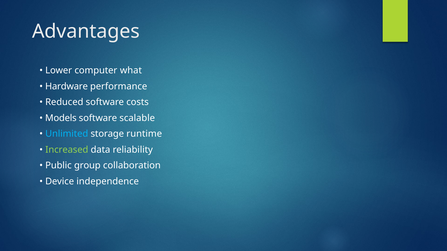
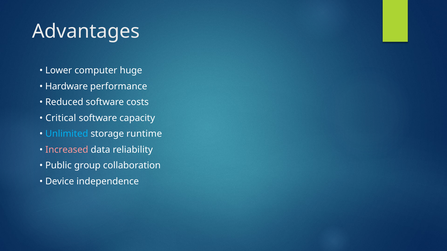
what: what -> huge
Models: Models -> Critical
scalable: scalable -> capacity
Increased colour: light green -> pink
